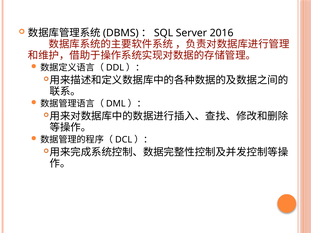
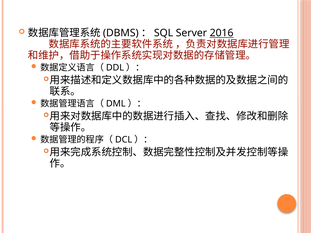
2016 underline: none -> present
